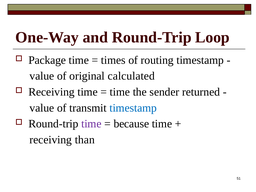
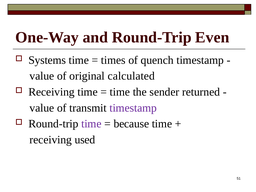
Loop: Loop -> Even
Package: Package -> Systems
routing: routing -> quench
timestamp at (133, 108) colour: blue -> purple
than: than -> used
